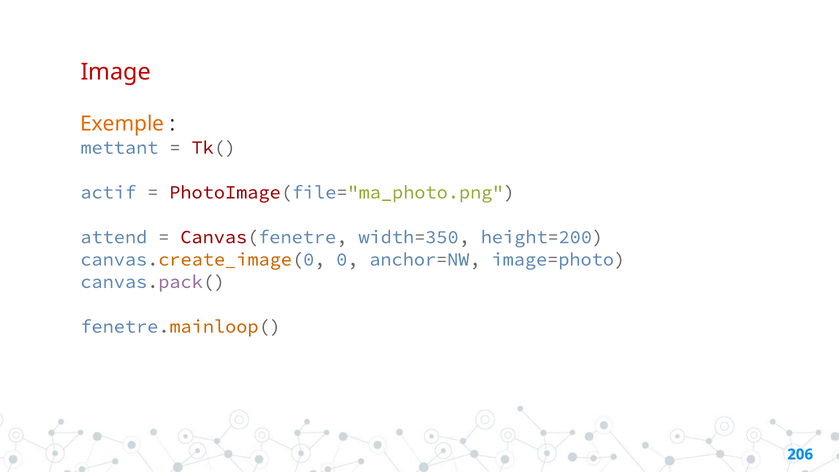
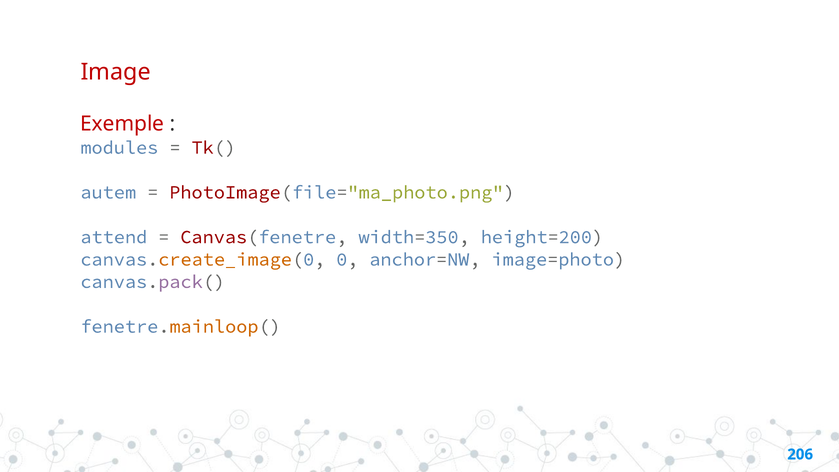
Exemple colour: orange -> red
mettant: mettant -> modules
actif: actif -> autem
